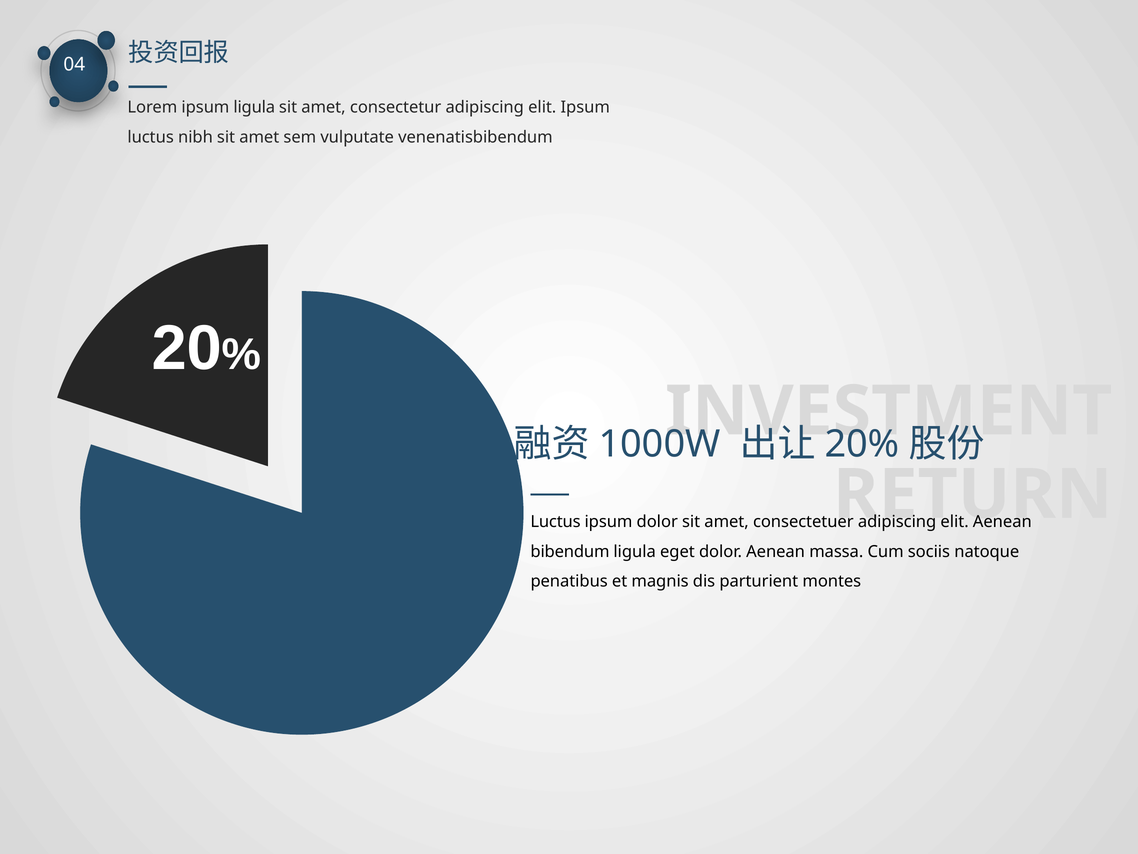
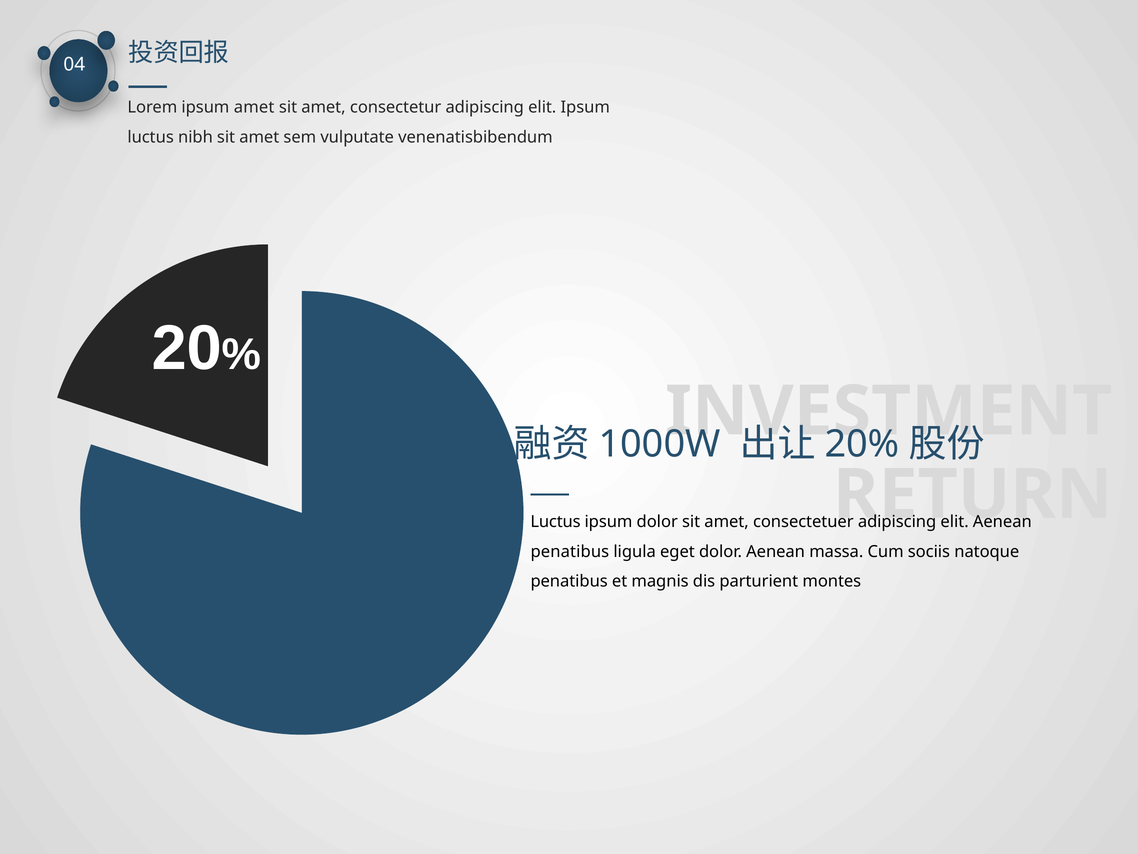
ipsum ligula: ligula -> amet
bibendum at (570, 551): bibendum -> penatibus
